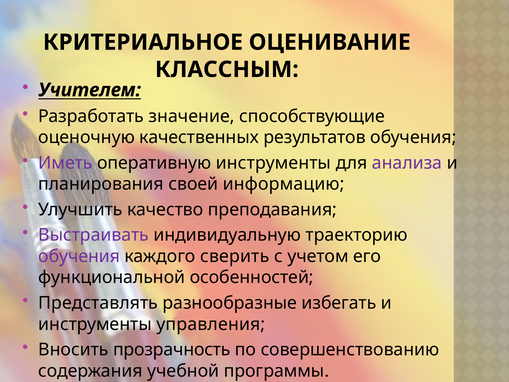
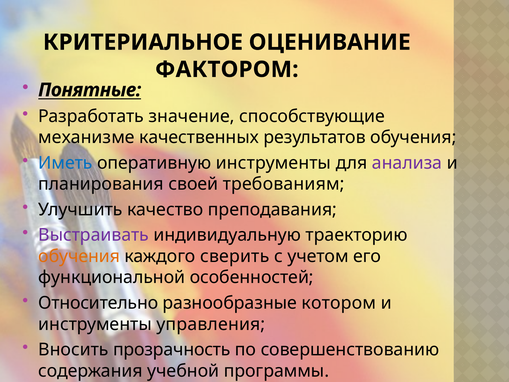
КЛАССНЫМ: КЛАССНЫМ -> ФАКТОРОМ
Учителем: Учителем -> Понятные
оценочную: оценочную -> механизме
Иметь colour: purple -> blue
информацию: информацию -> требованиям
обучения at (79, 256) colour: purple -> orange
Представлять: Представлять -> Относительно
избегать: избегать -> котором
